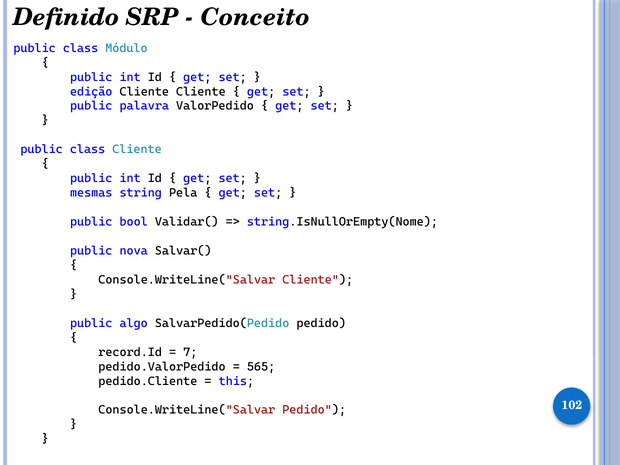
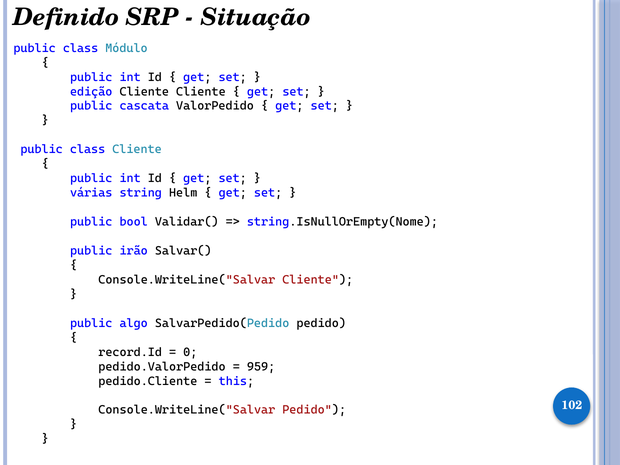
Conceito: Conceito -> Situação
palavra: palavra -> cascata
mesmas: mesmas -> várias
Pela: Pela -> Helm
nova: nova -> irão
7: 7 -> 0
565: 565 -> 959
